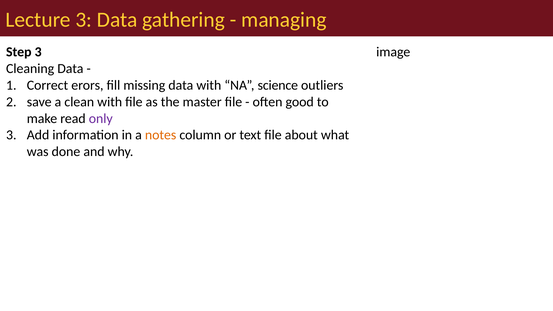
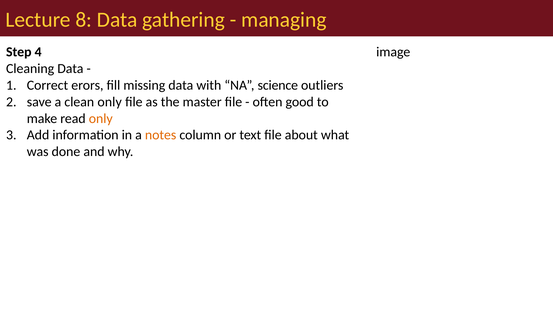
Lecture 3: 3 -> 8
Step 3: 3 -> 4
clean with: with -> only
only at (101, 118) colour: purple -> orange
